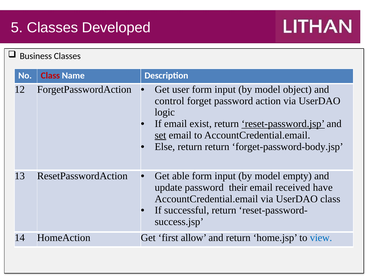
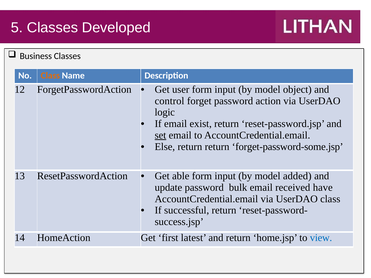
Class at (50, 76) colour: red -> orange
reset-password.jsp underline: present -> none
forget-password-body.jsp: forget-password-body.jsp -> forget-password-some.jsp
empty: empty -> added
their: their -> bulk
allow: allow -> latest
